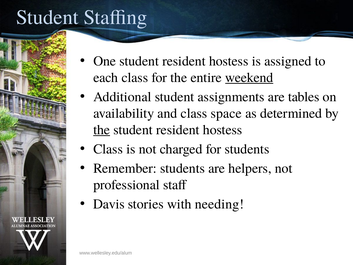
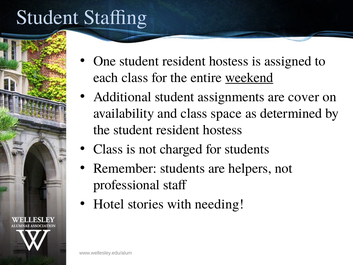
tables: tables -> cover
the at (102, 130) underline: present -> none
Davis: Davis -> Hotel
